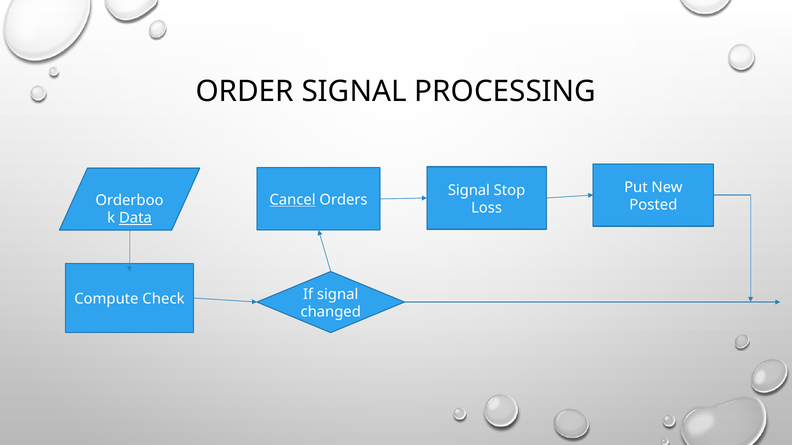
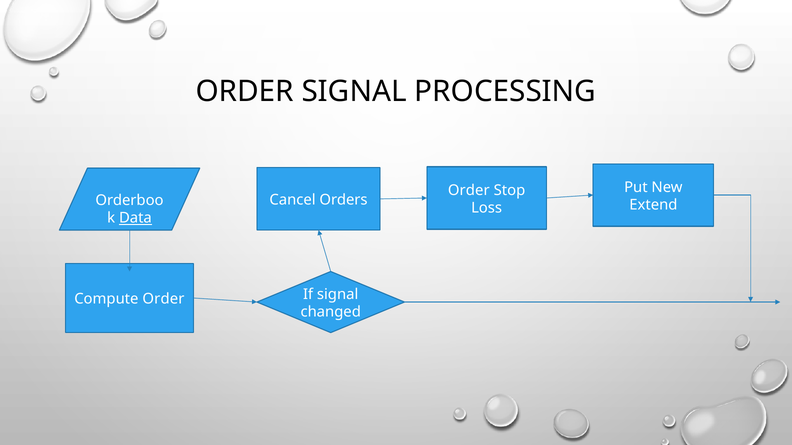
Signal at (469, 190): Signal -> Order
Cancel underline: present -> none
Posted: Posted -> Extend
Compute Check: Check -> Order
